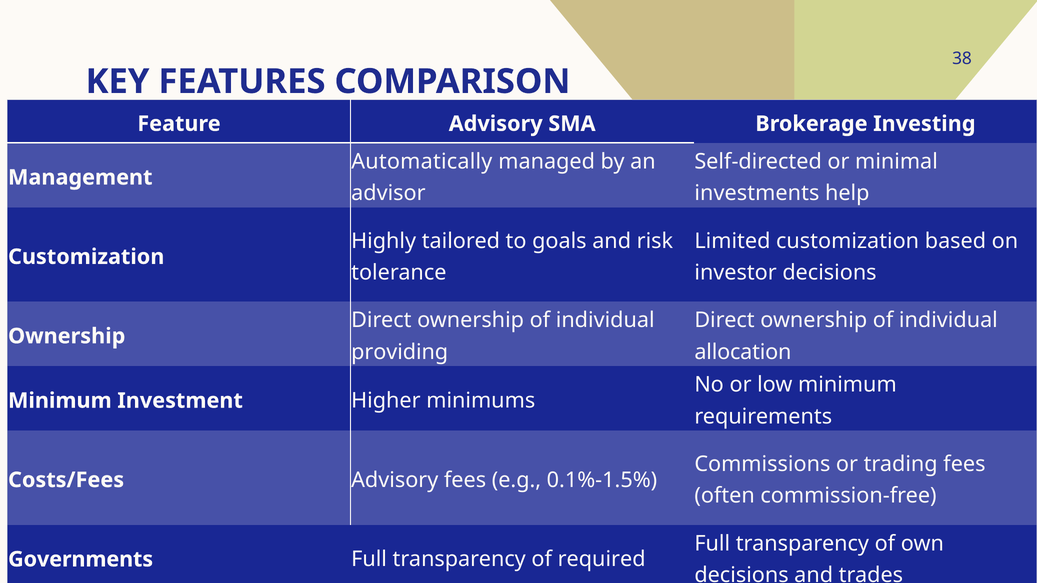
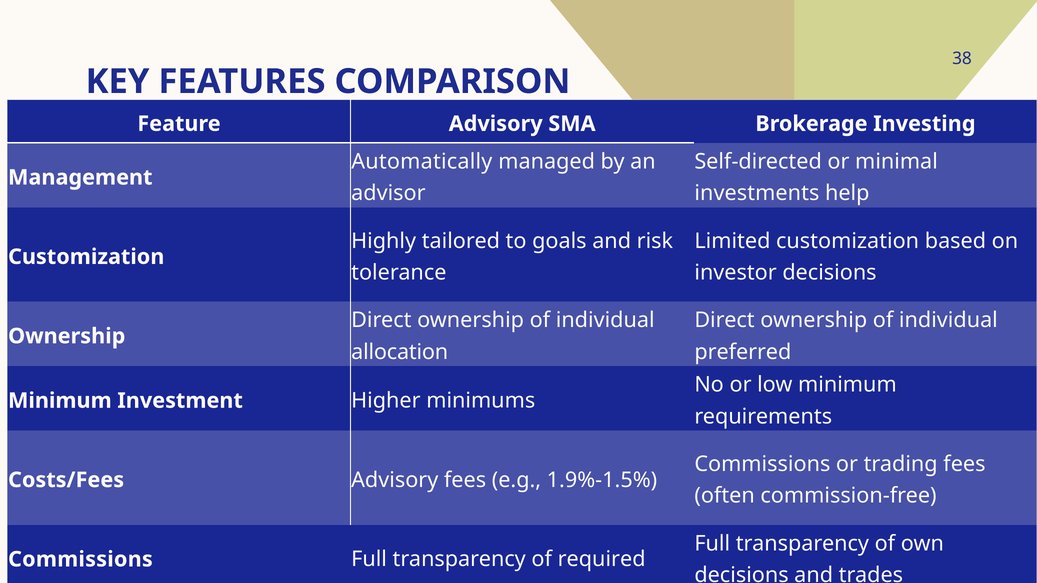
providing: providing -> allocation
allocation: allocation -> preferred
0.1%-1.5%: 0.1%-1.5% -> 1.9%-1.5%
Governments at (81, 560): Governments -> Commissions
